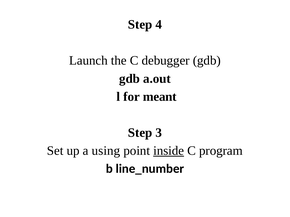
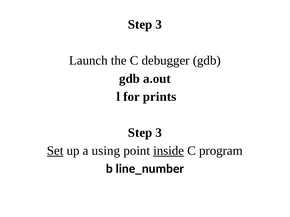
4 at (159, 25): 4 -> 3
meant: meant -> prints
Set underline: none -> present
